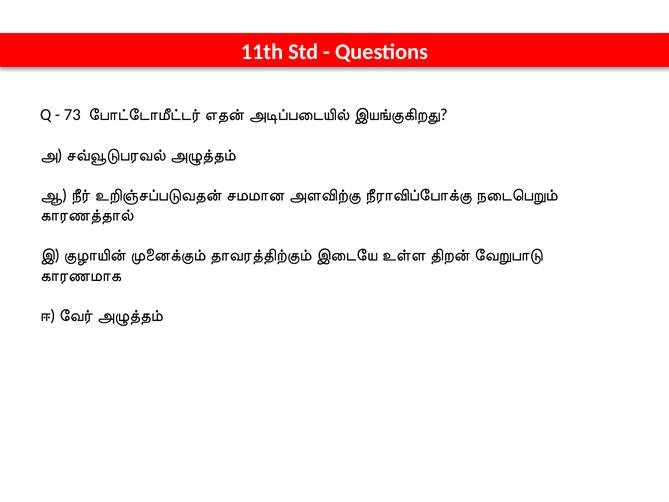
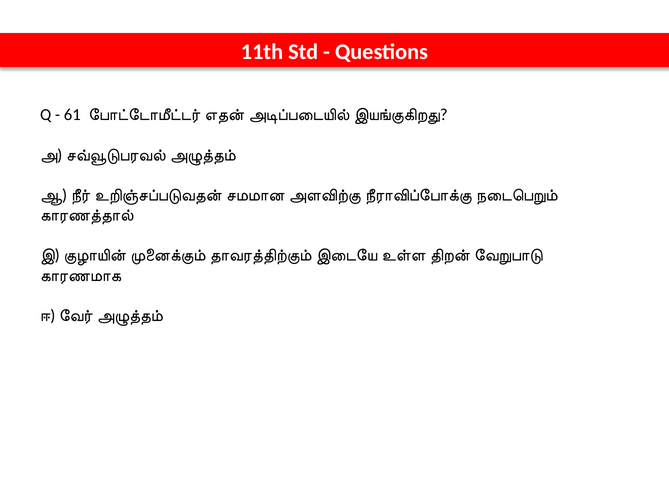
73: 73 -> 61
